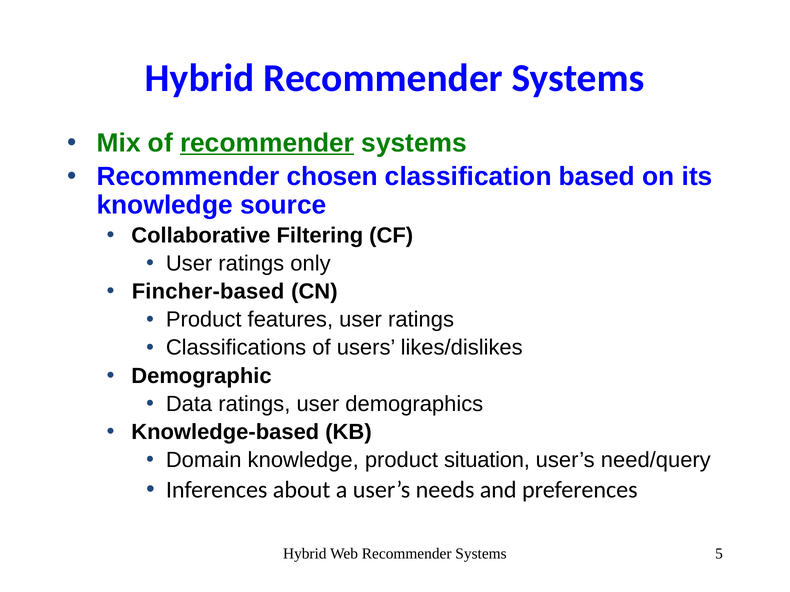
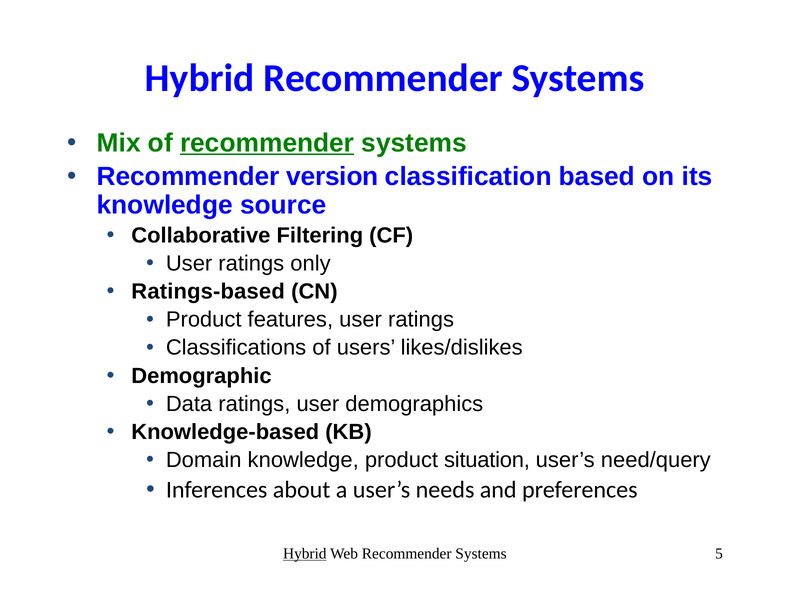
chosen: chosen -> version
Fincher-based: Fincher-based -> Ratings-based
Hybrid at (305, 554) underline: none -> present
